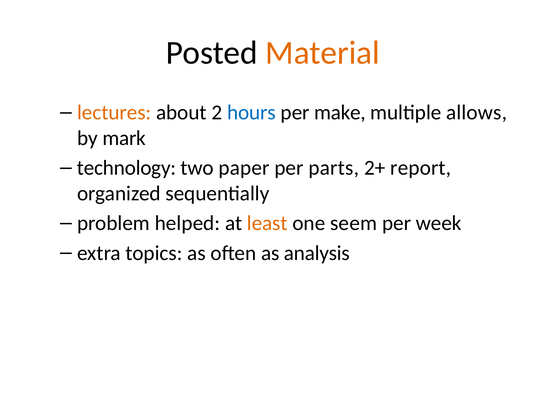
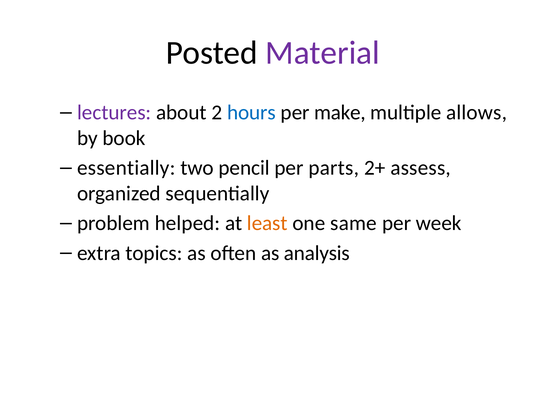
Material colour: orange -> purple
lectures colour: orange -> purple
mark: mark -> book
technology: technology -> essentially
paper: paper -> pencil
report: report -> assess
seem: seem -> same
